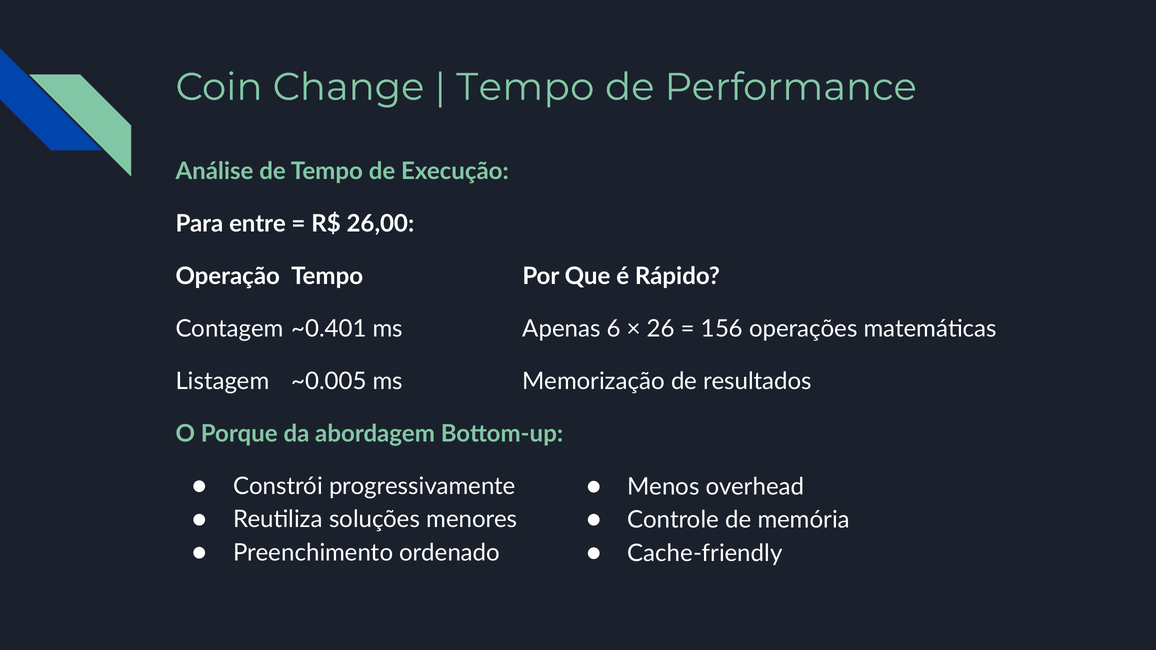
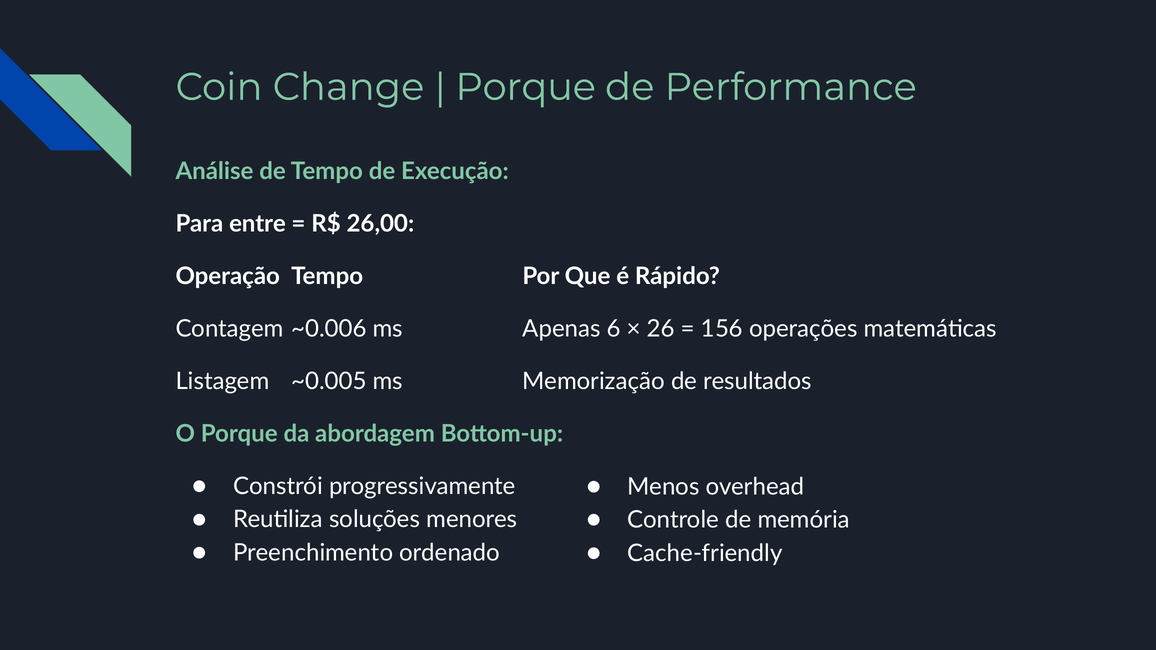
Tempo at (525, 87): Tempo -> Porque
~0.401: ~0.401 -> ~0.006
